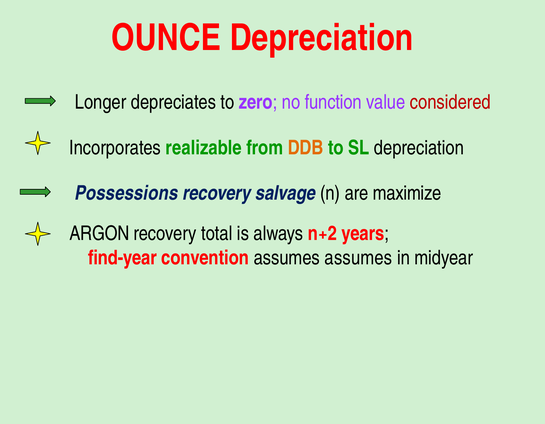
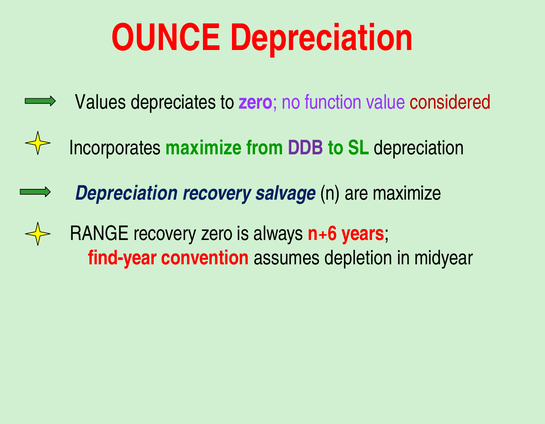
Longer: Longer -> Values
Incorporates realizable: realizable -> maximize
DDB colour: orange -> purple
Possessions at (126, 193): Possessions -> Depreciation
ARGON: ARGON -> RANGE
recovery total: total -> zero
n+2: n+2 -> n+6
assumes assumes: assumes -> depletion
